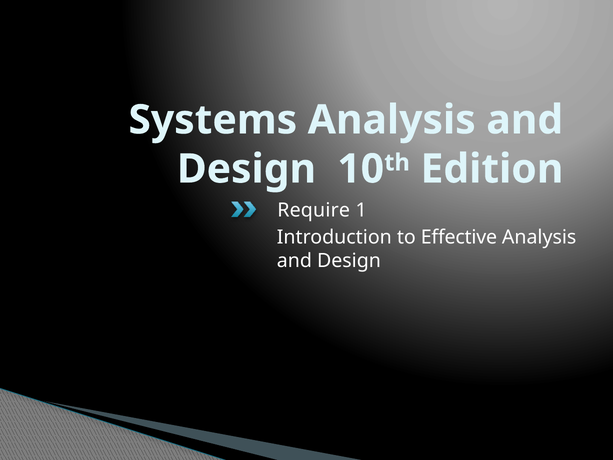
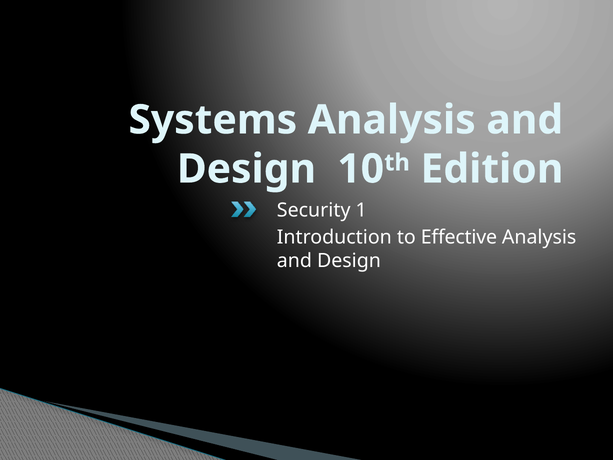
Require: Require -> Security
